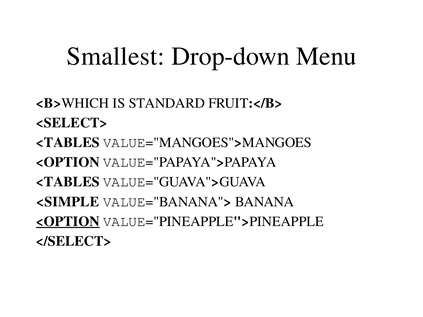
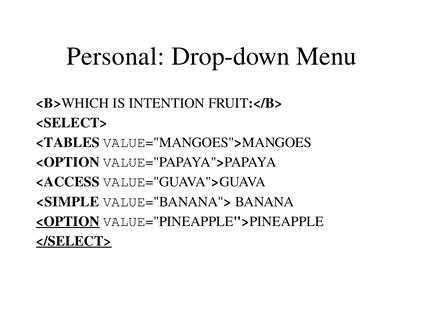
Smallest: Smallest -> Personal
STANDARD: STANDARD -> INTENTION
<TABLES at (68, 182): <TABLES -> <ACCESS
</SELECT> underline: none -> present
